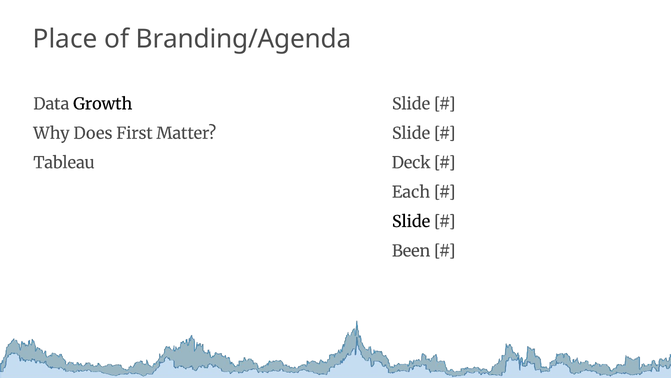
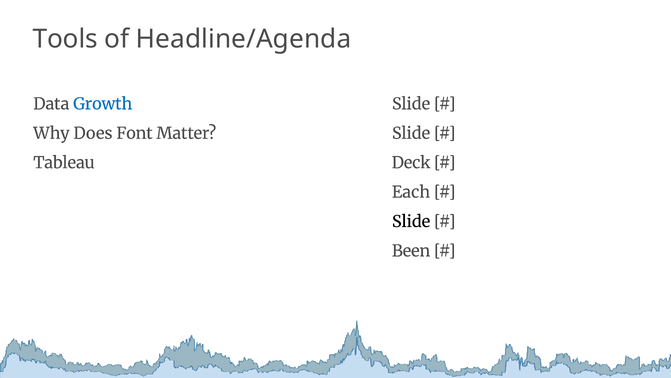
Place: Place -> Tools
Branding/Agenda: Branding/Agenda -> Headline/Agenda
Growth colour: black -> blue
First: First -> Font
